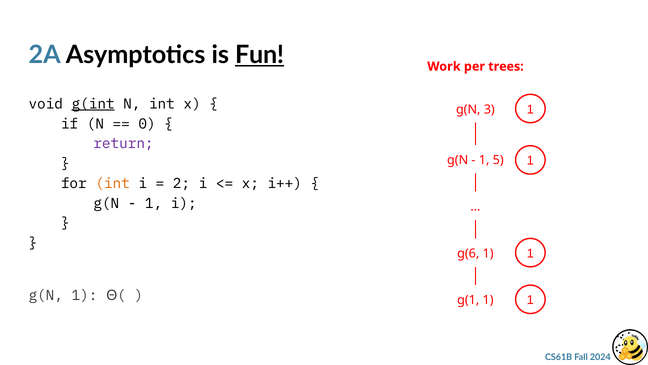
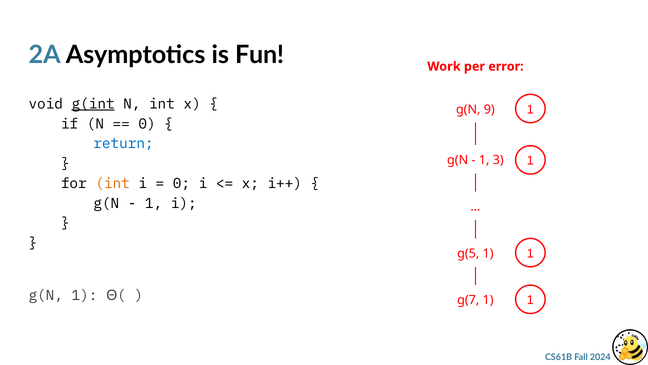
Fun underline: present -> none
trees: trees -> error
3: 3 -> 9
return colour: purple -> blue
5: 5 -> 3
2 at (181, 183): 2 -> 0
g(6: g(6 -> g(5
g(1: g(1 -> g(7
